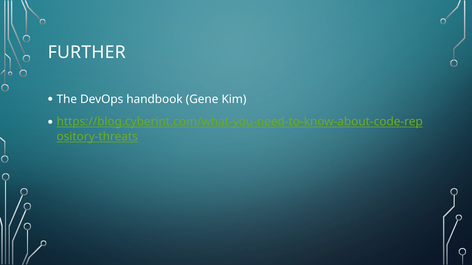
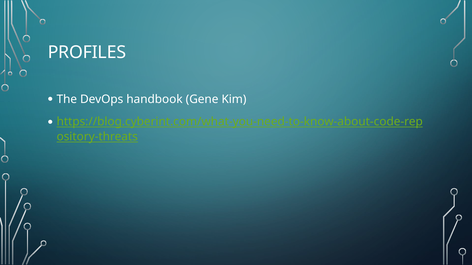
FURTHER: FURTHER -> PROFILES
